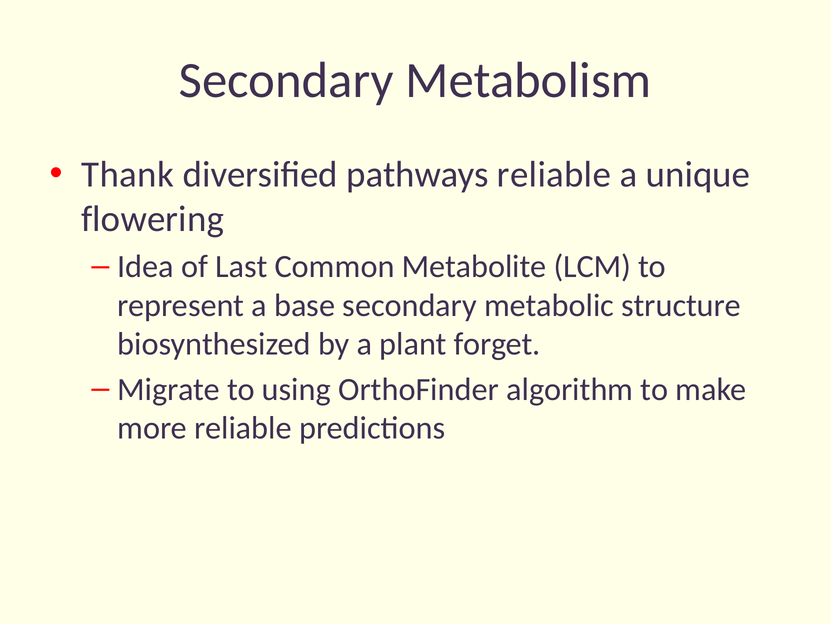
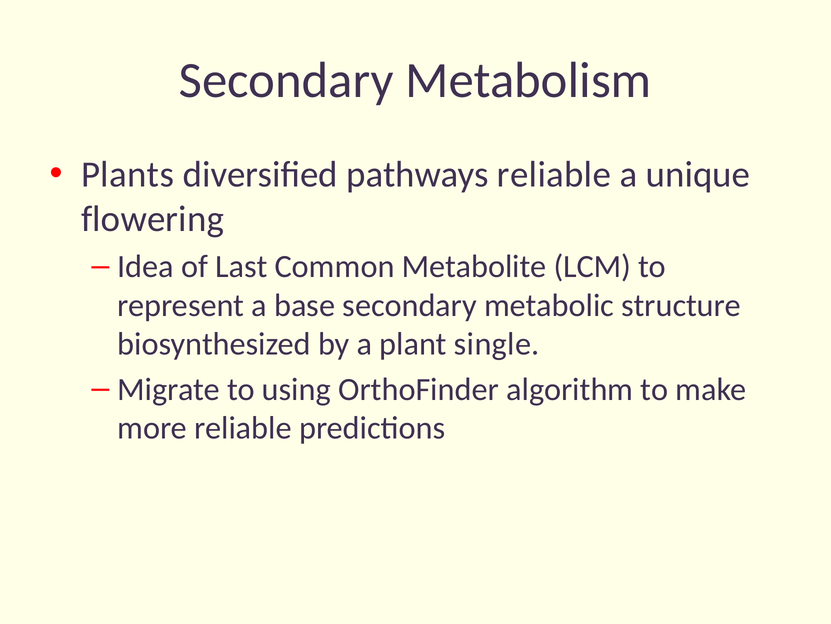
Thank: Thank -> Plants
forget: forget -> single
